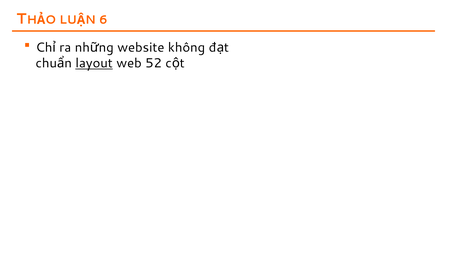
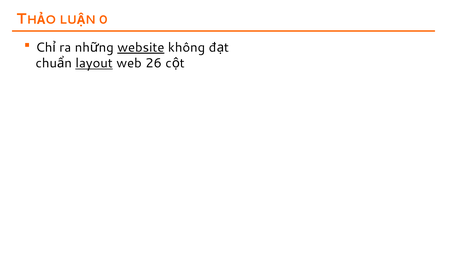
6: 6 -> 0
website underline: none -> present
52: 52 -> 26
